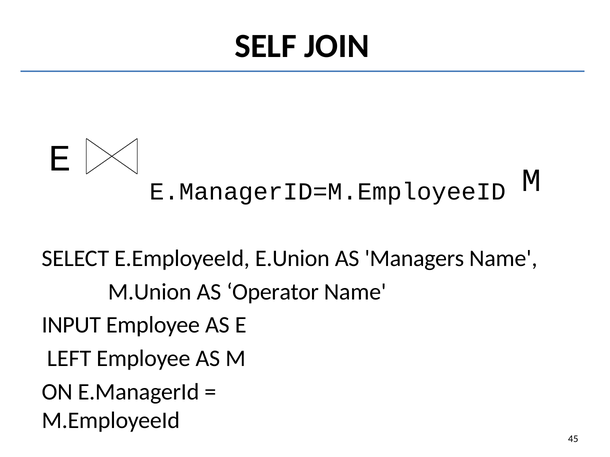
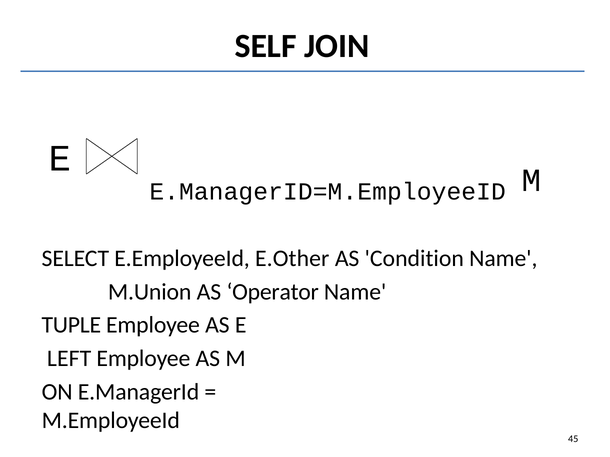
E.Union: E.Union -> E.Other
Managers: Managers -> Condition
INPUT: INPUT -> TUPLE
